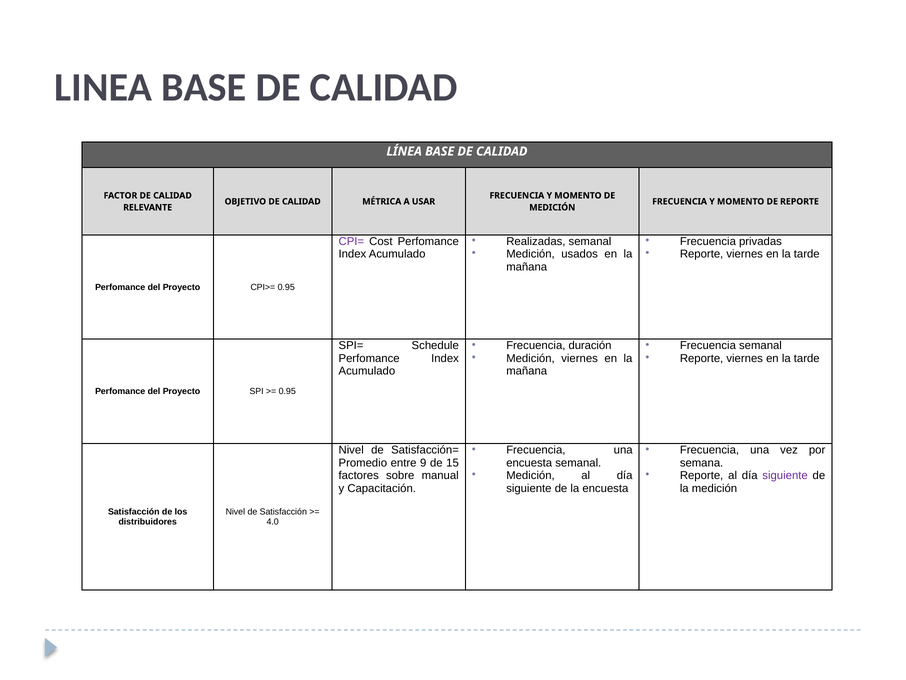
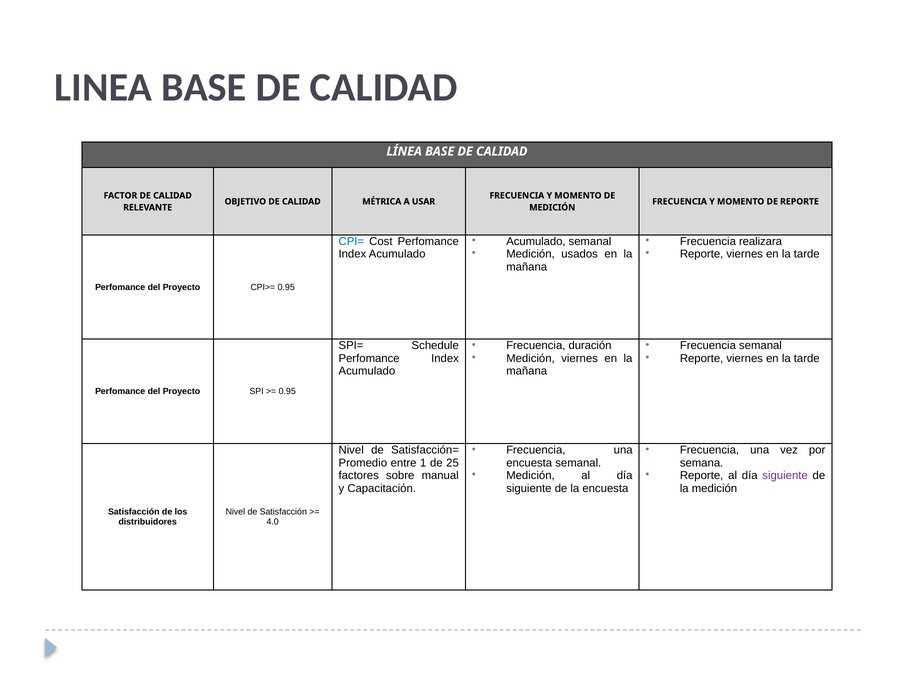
CPI= colour: purple -> blue
Realizadas at (536, 241): Realizadas -> Acumulado
privadas: privadas -> realizara
9: 9 -> 1
15: 15 -> 25
